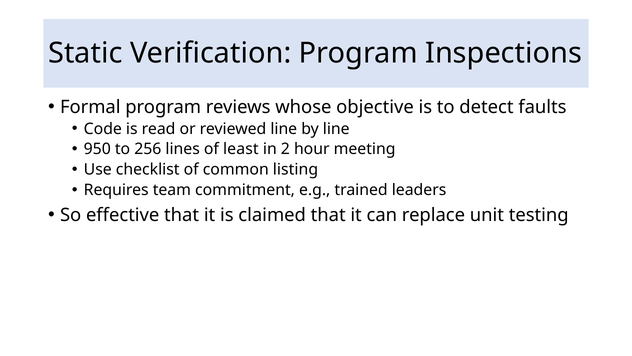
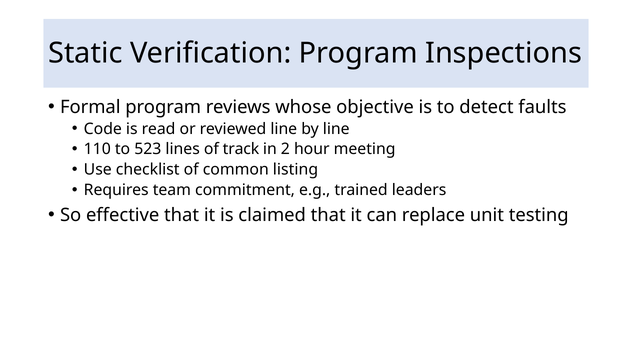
950: 950 -> 110
256: 256 -> 523
least: least -> track
